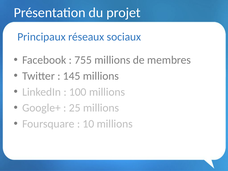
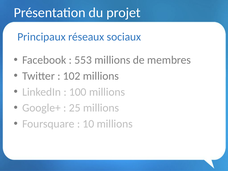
755: 755 -> 553
145: 145 -> 102
